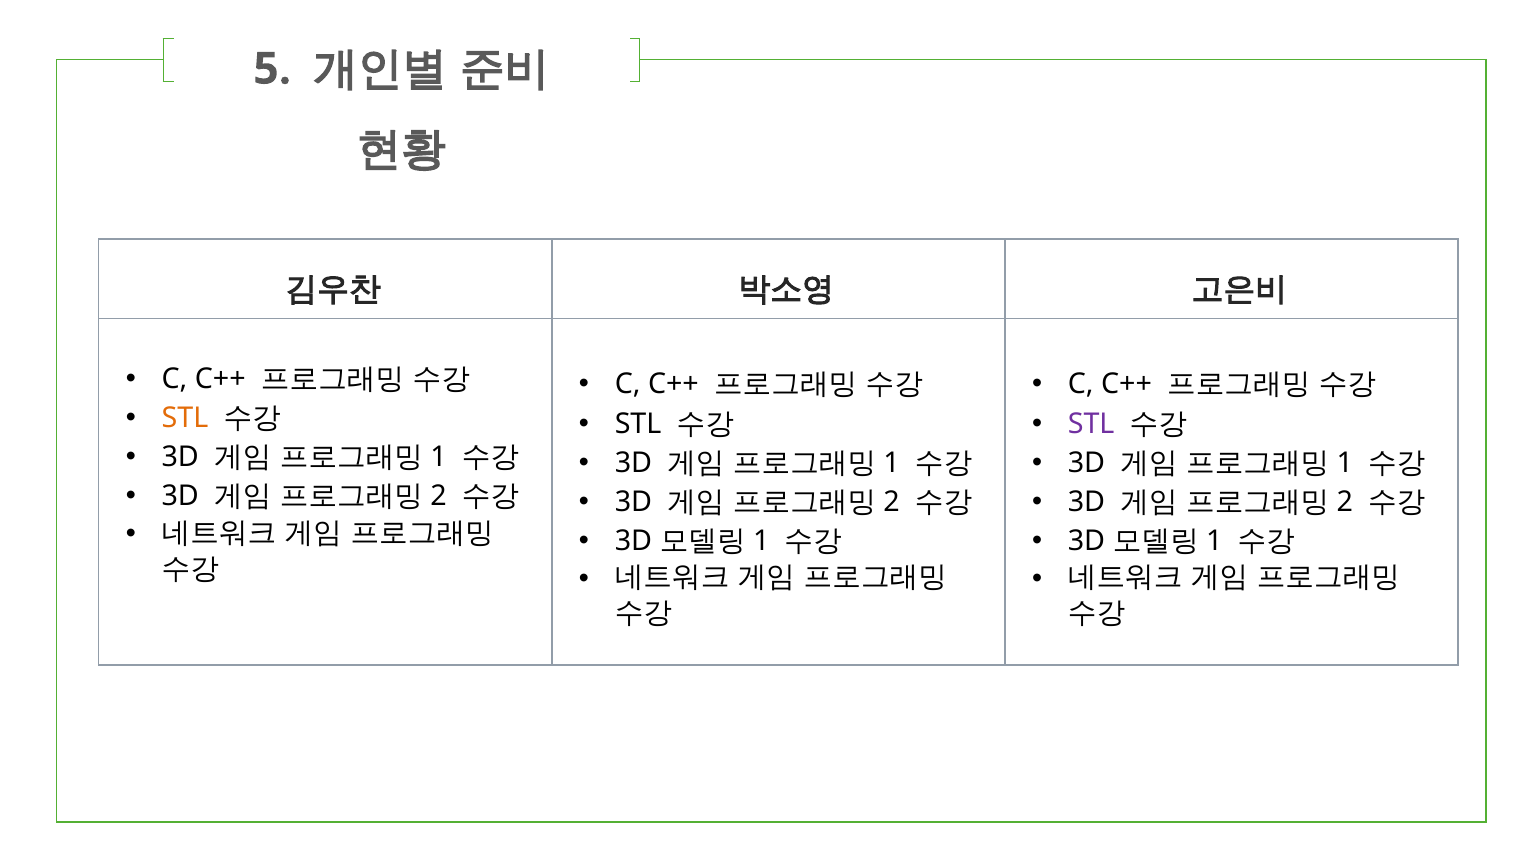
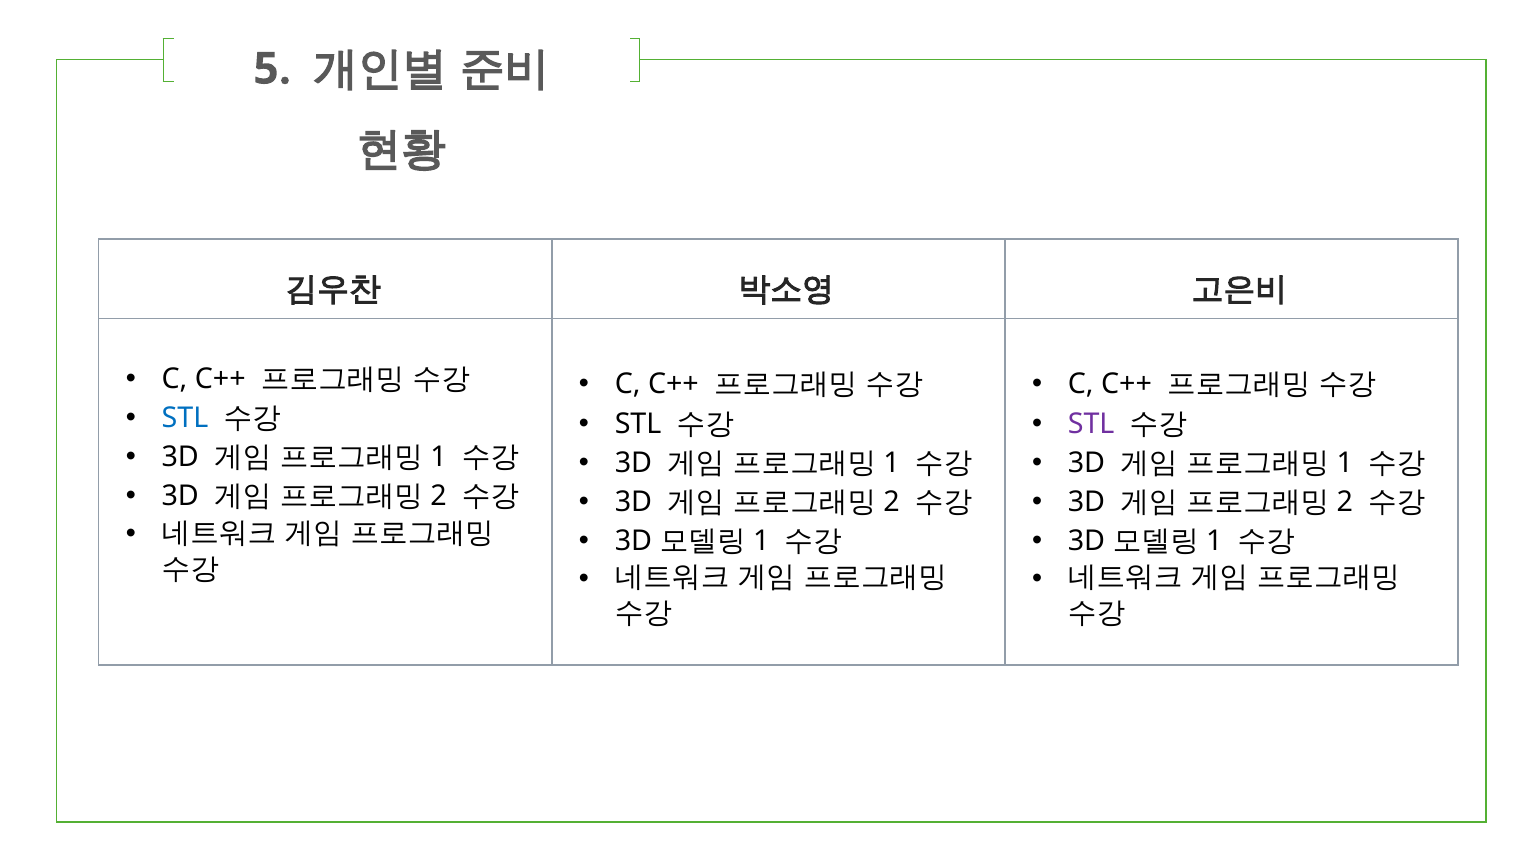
STL at (185, 418) colour: orange -> blue
